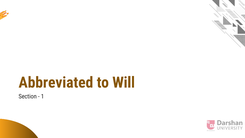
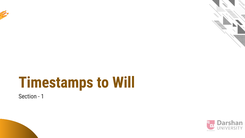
Abbreviated: Abbreviated -> Timestamps
